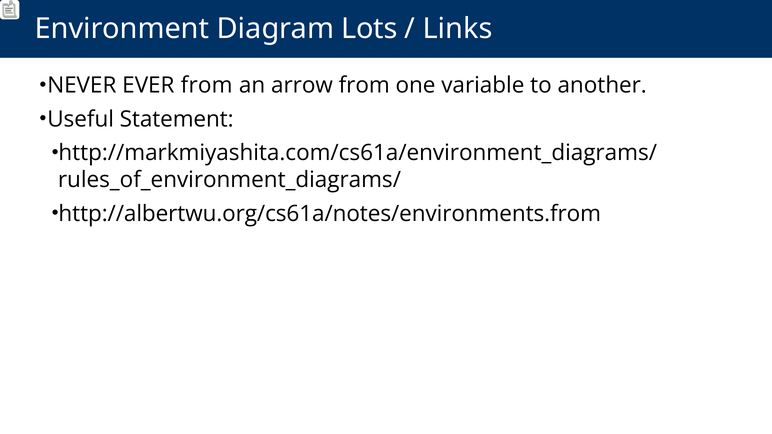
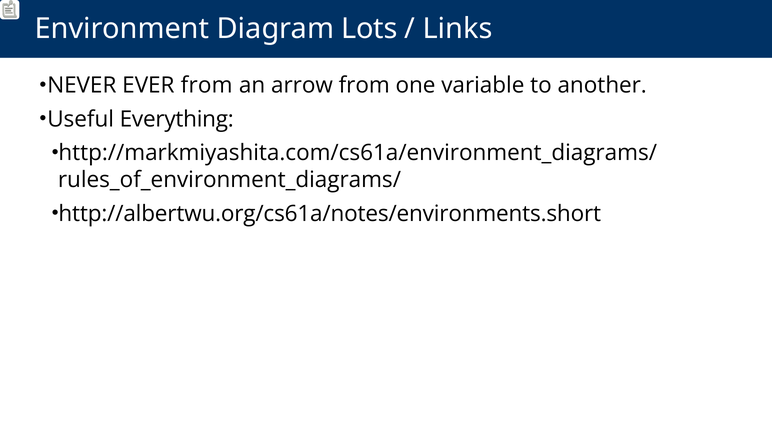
Statement: Statement -> Everything
http://albertwu.org/cs61a/notes/environments.from: http://albertwu.org/cs61a/notes/environments.from -> http://albertwu.org/cs61a/notes/environments.short
